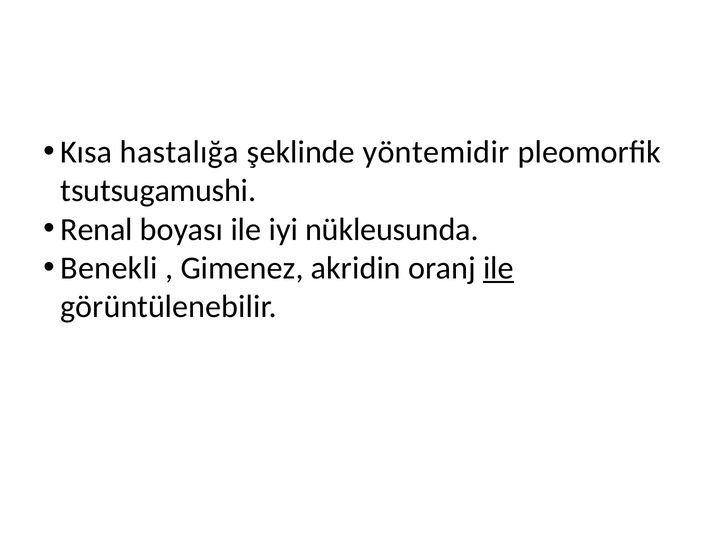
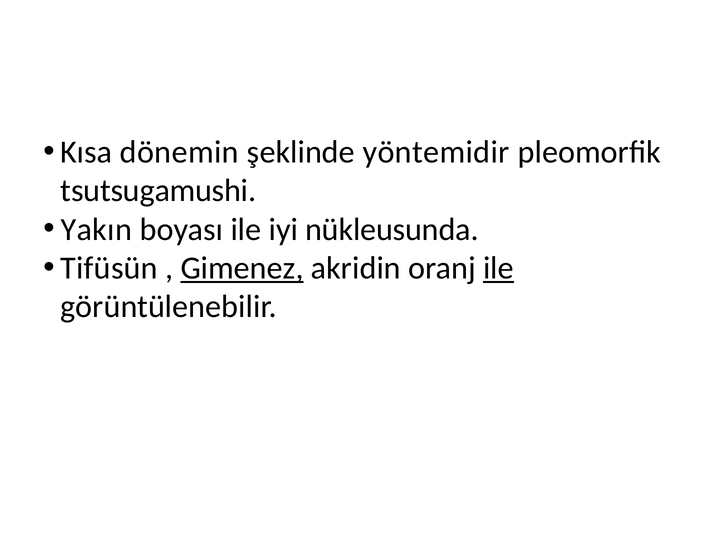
hastalığa: hastalığa -> dönemin
Renal: Renal -> Yakın
Benekli: Benekli -> Tifüsün
Gimenez underline: none -> present
